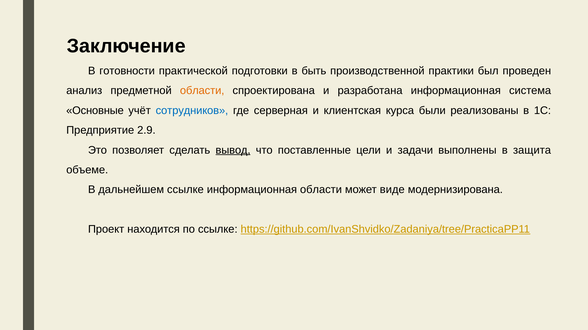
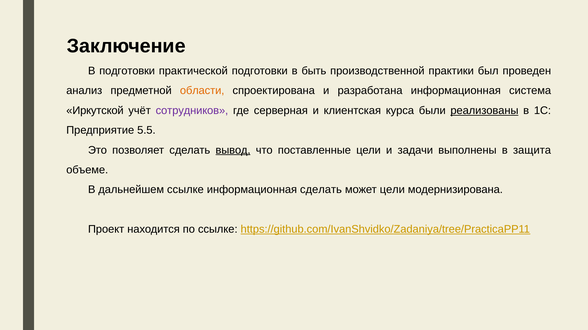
В готовности: готовности -> подготовки
Основные: Основные -> Иркутской
сотрудников colour: blue -> purple
реализованы underline: none -> present
2.9: 2.9 -> 5.5
информационная области: области -> сделать
может виде: виде -> цели
